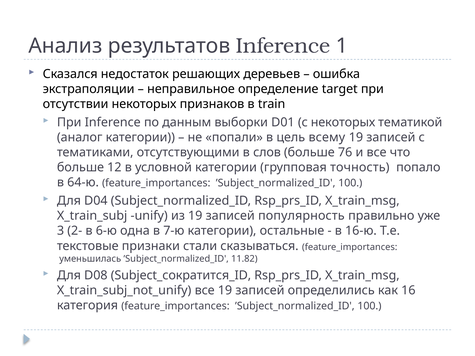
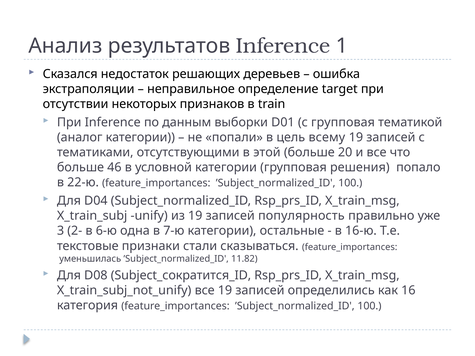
с некоторых: некоторых -> групповая
слов: слов -> этой
76: 76 -> 20
12: 12 -> 46
точность: точность -> решения
64-ю: 64-ю -> 22-ю
